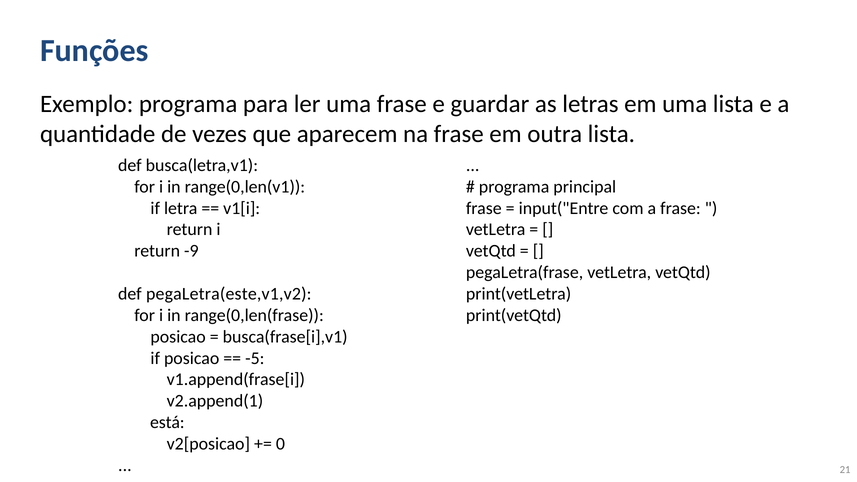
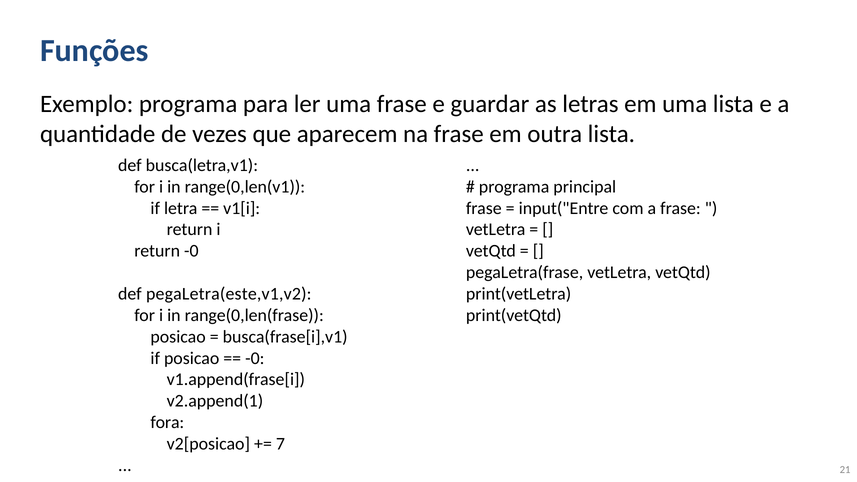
return -9: -9 -> -0
-5 at (255, 358): -5 -> -0
está: está -> fora
0: 0 -> 7
